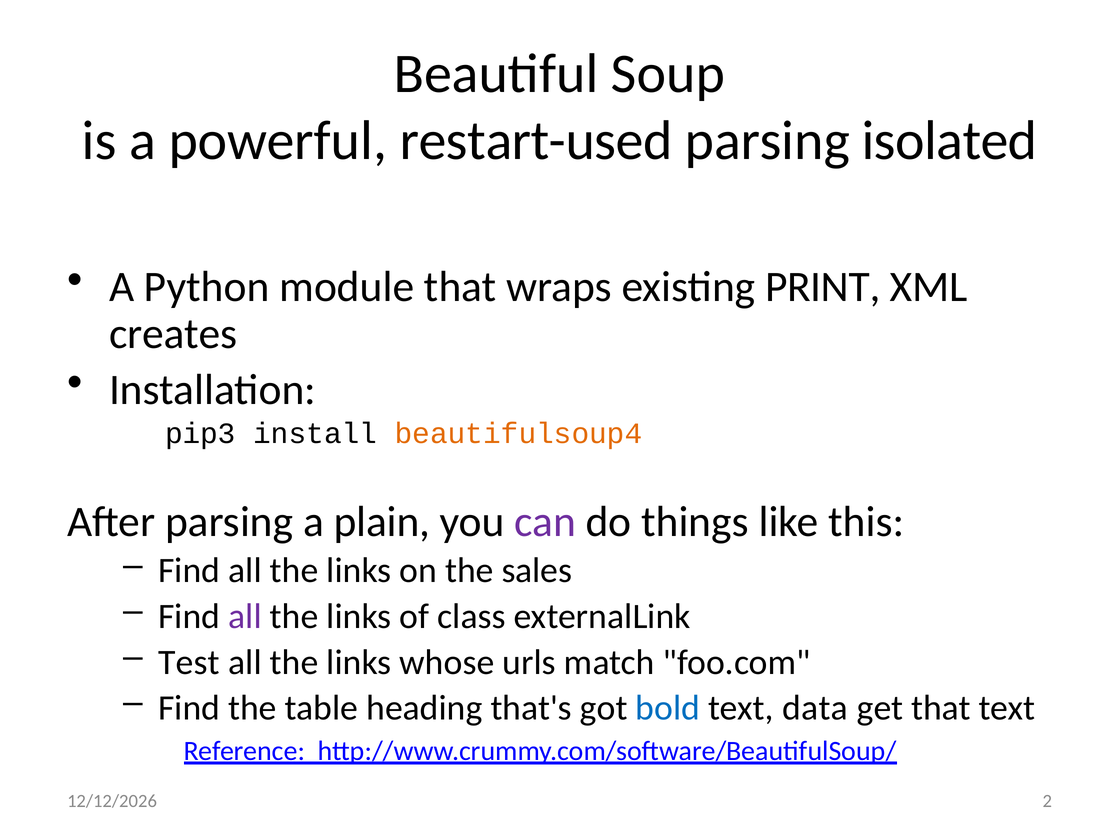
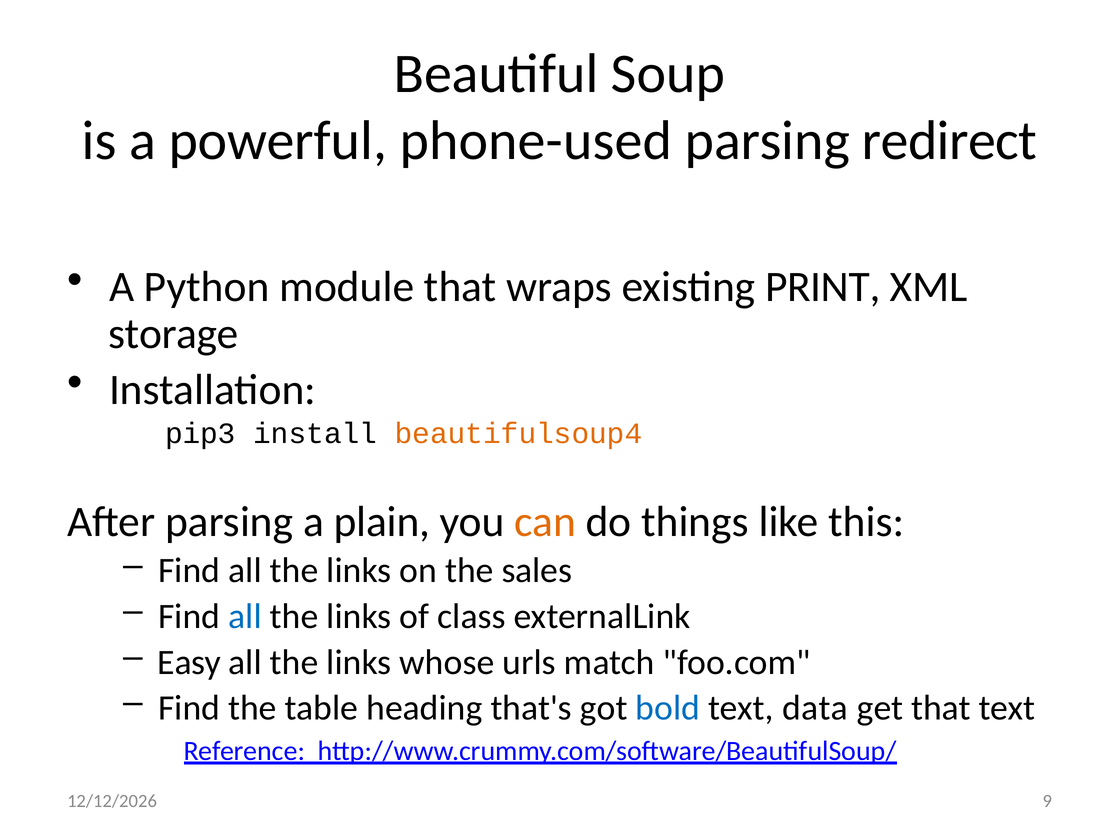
restart-used: restart-used -> phone-used
isolated: isolated -> redirect
creates: creates -> storage
can colour: purple -> orange
all at (245, 617) colour: purple -> blue
Test: Test -> Easy
2: 2 -> 9
